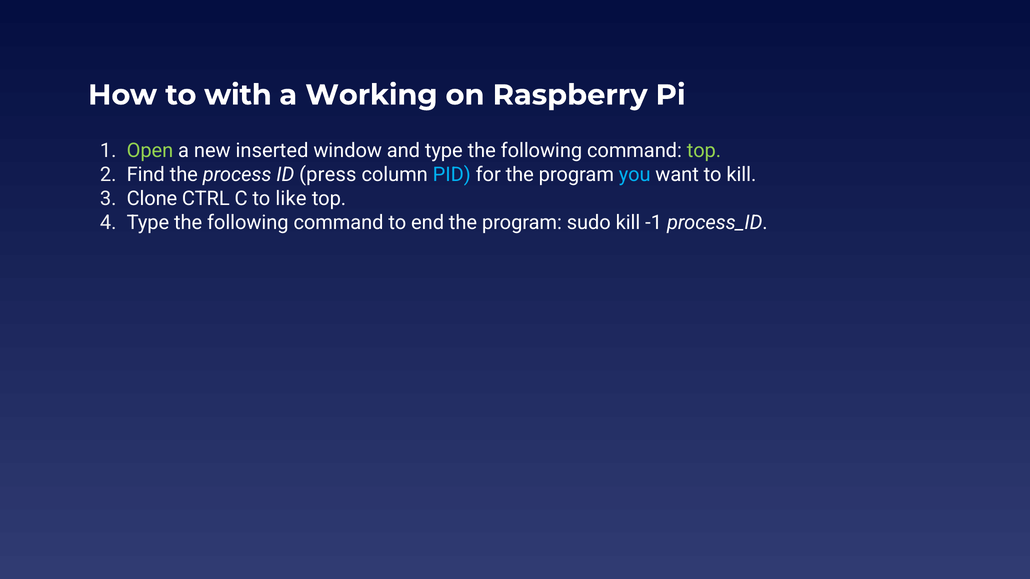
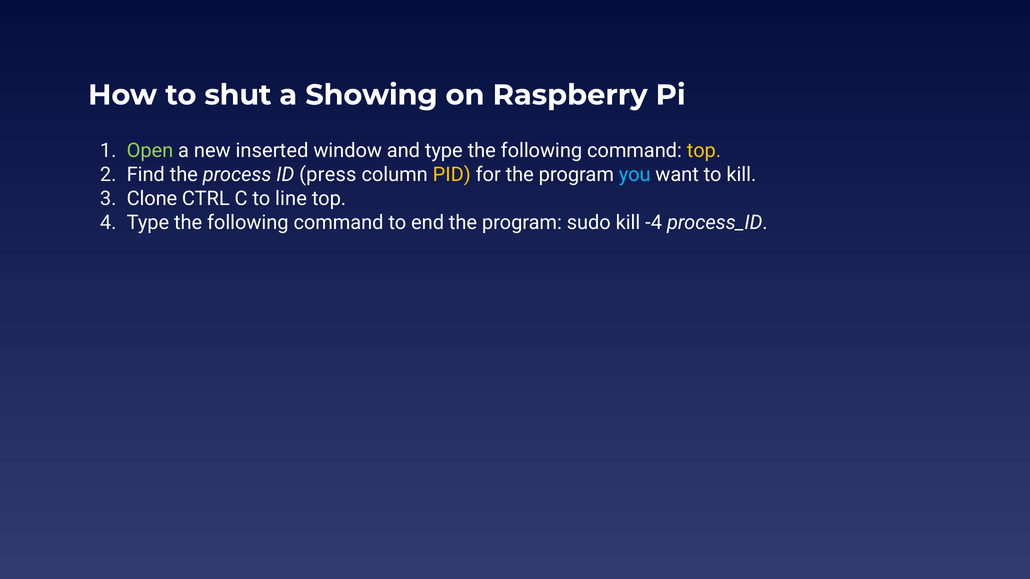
with: with -> shut
Working: Working -> Showing
top at (704, 151) colour: light green -> yellow
PID colour: light blue -> yellow
like: like -> line
-1: -1 -> -4
